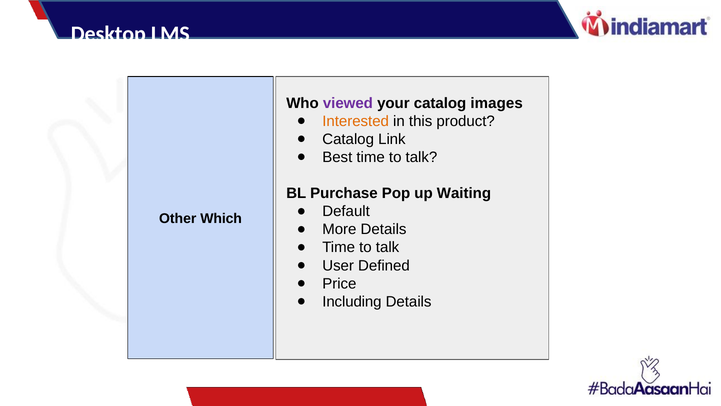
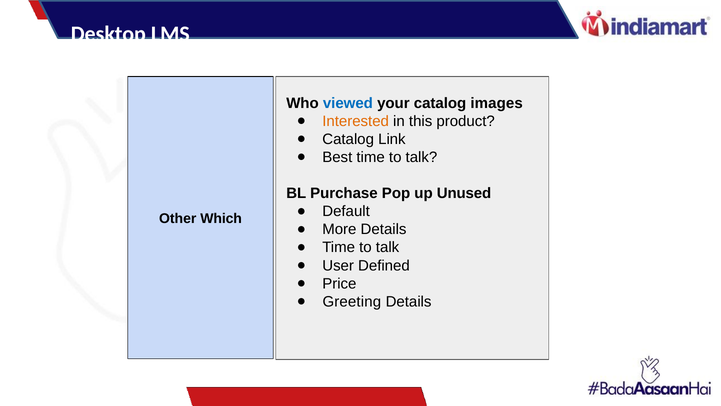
viewed colour: purple -> blue
Waiting: Waiting -> Unused
Including: Including -> Greeting
